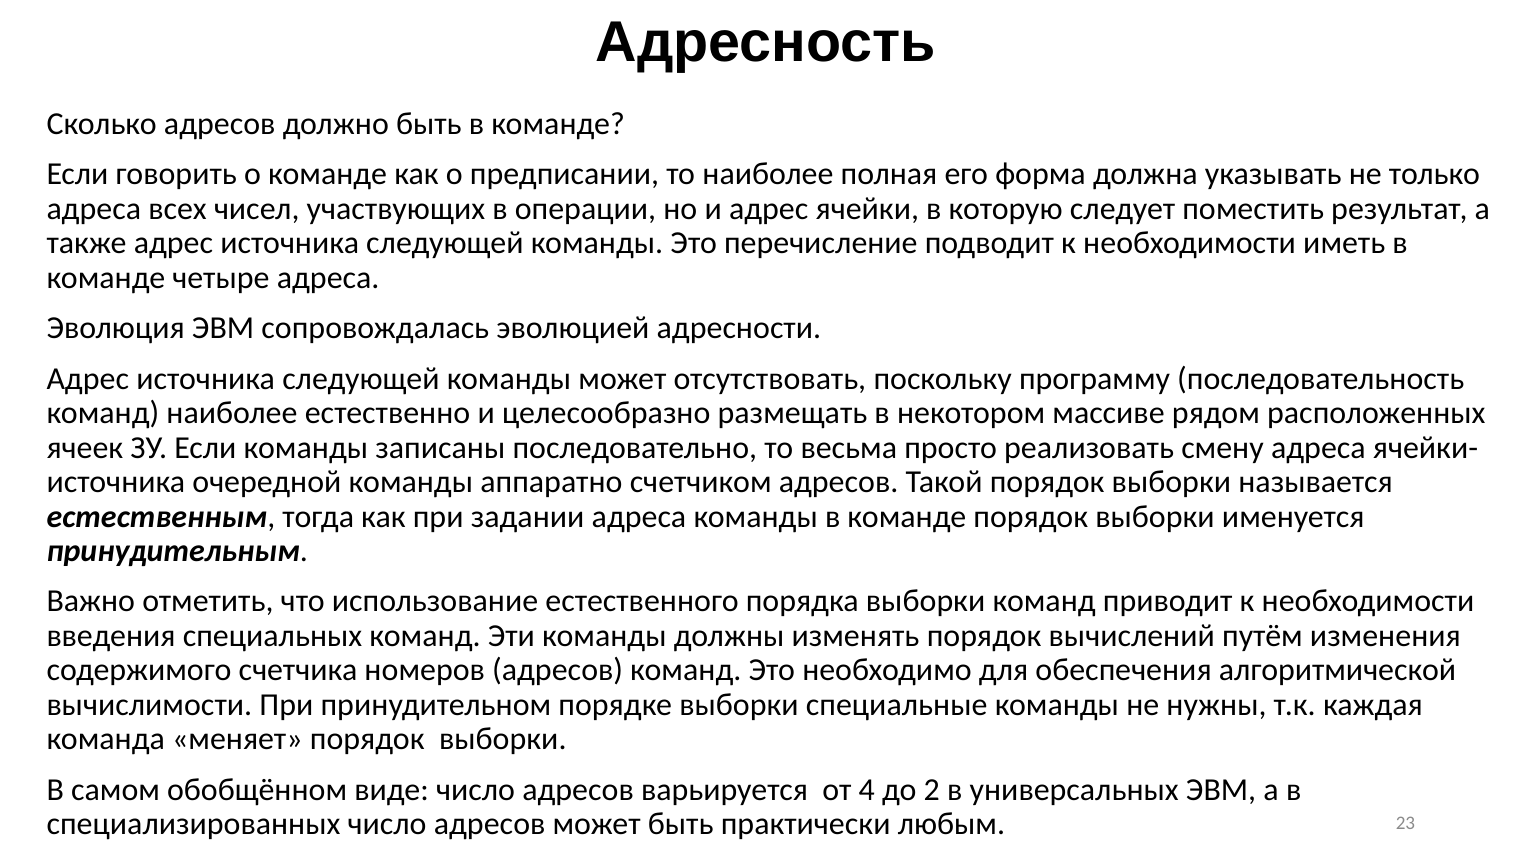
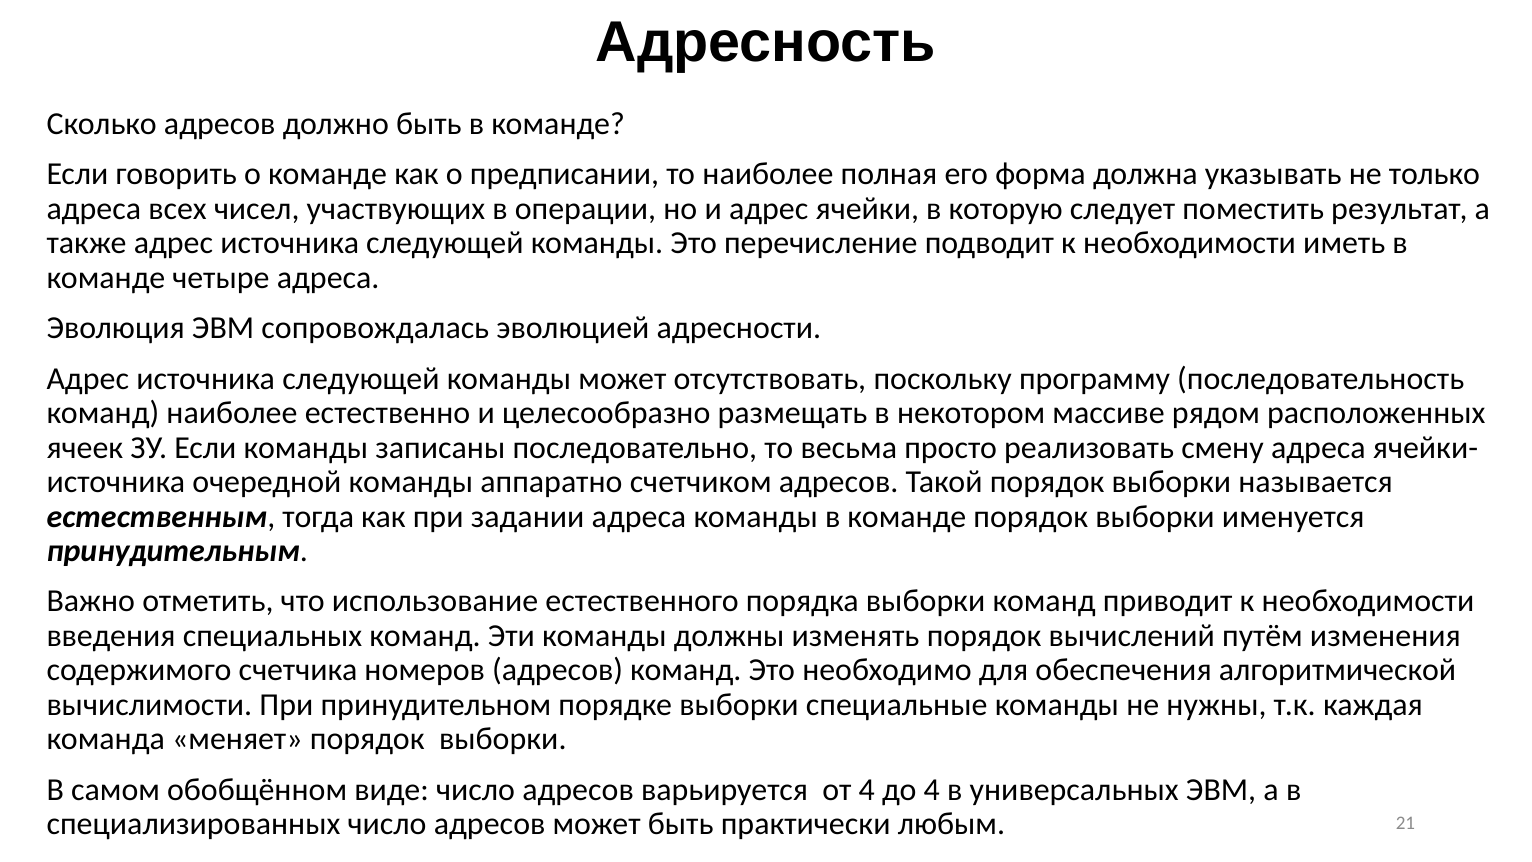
до 2: 2 -> 4
23: 23 -> 21
